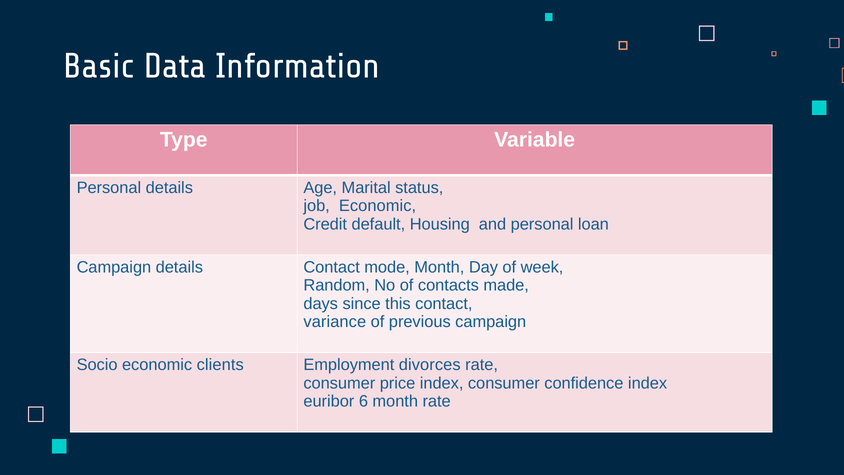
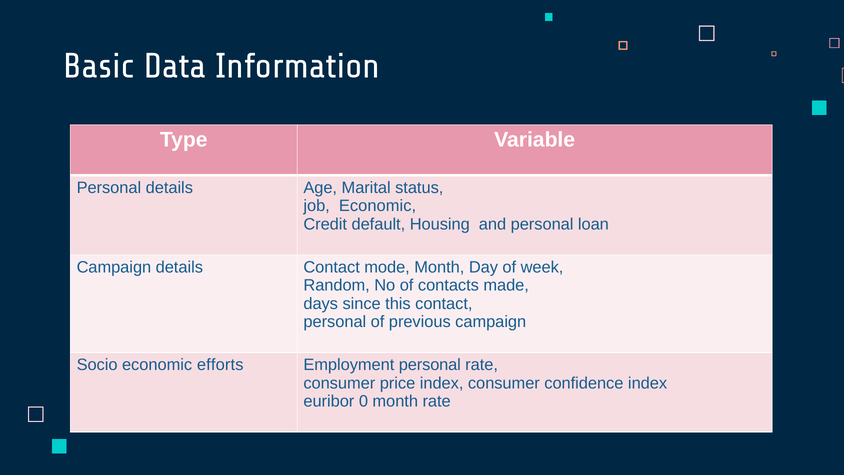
variance at (335, 322): variance -> personal
clients: clients -> efforts
Employment divorces: divorces -> personal
6: 6 -> 0
